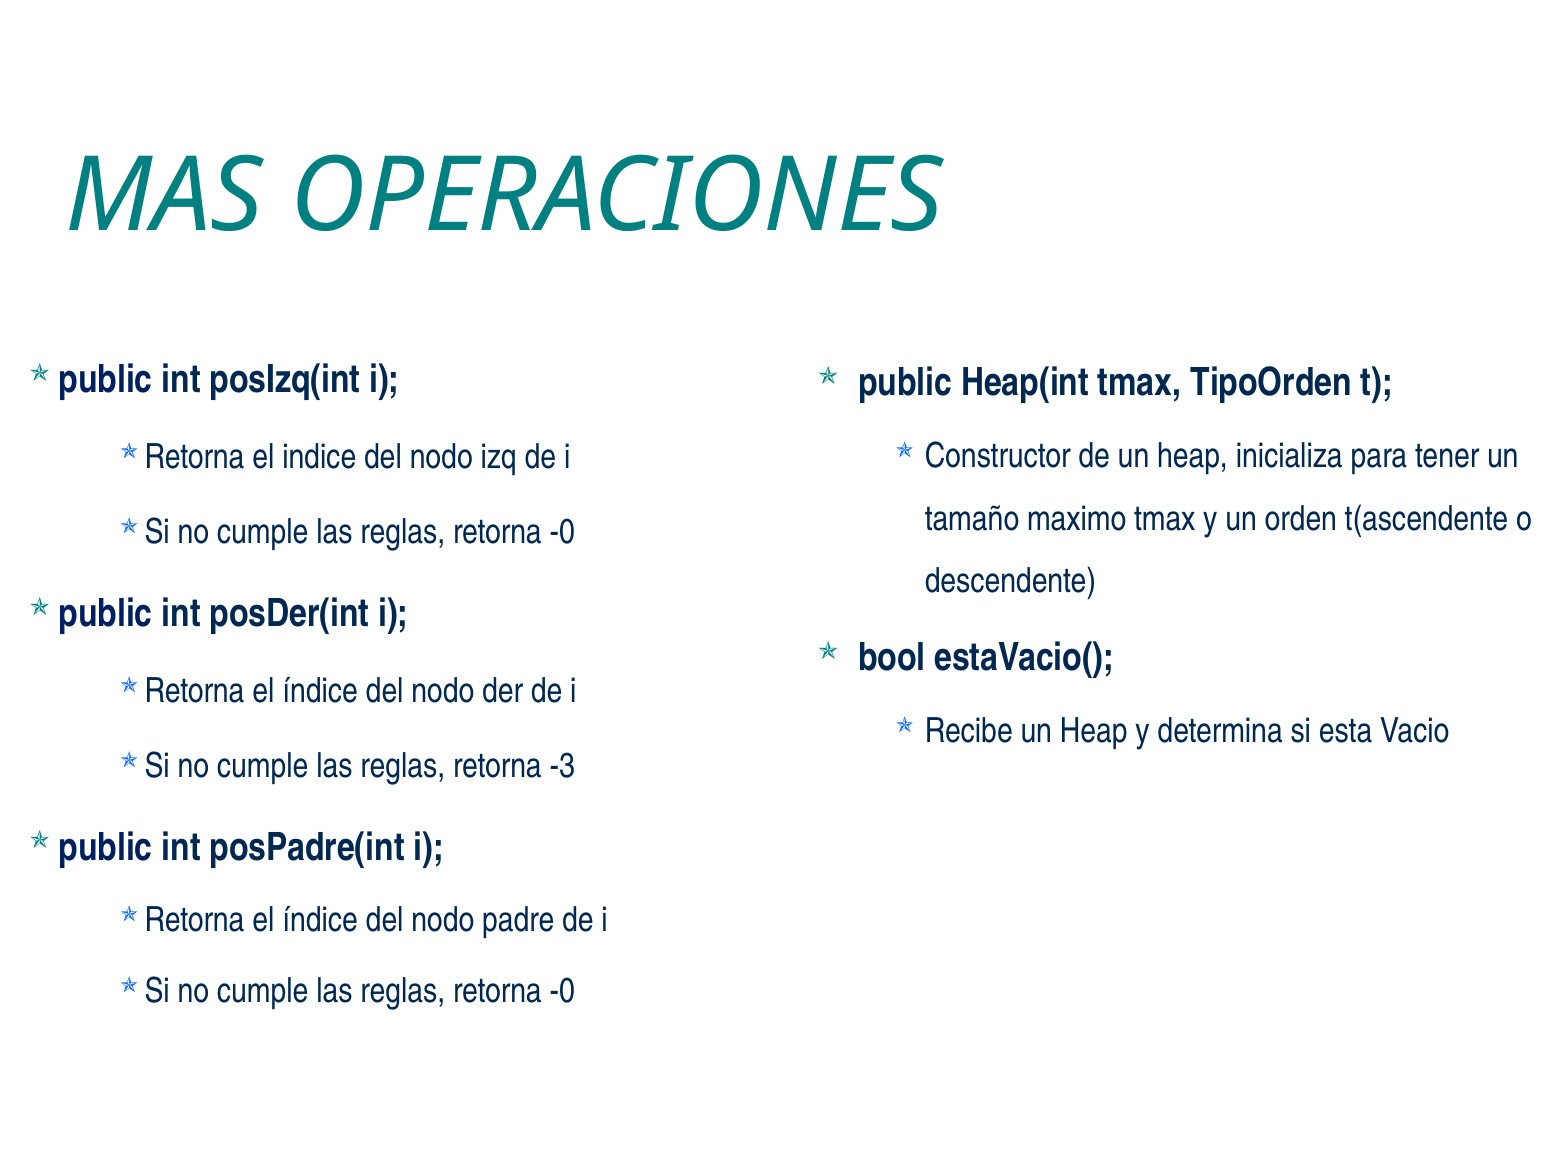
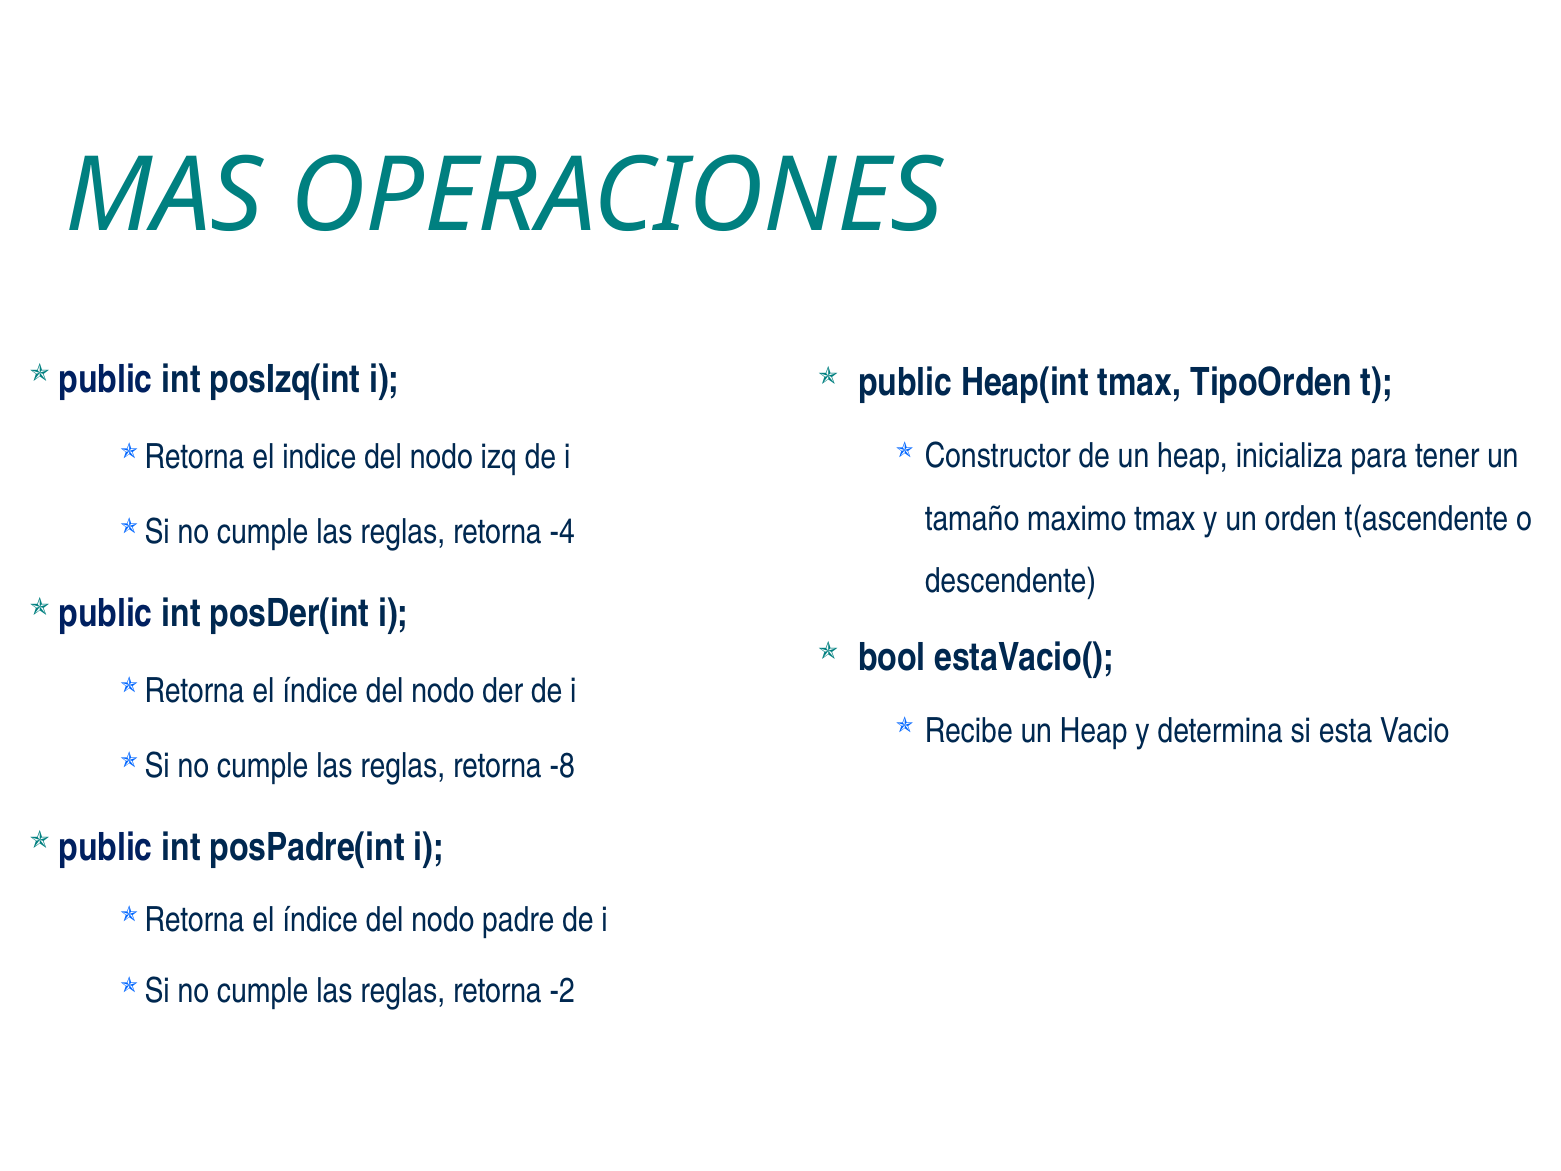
-0 at (562, 532): -0 -> -4
-3: -3 -> -8
-0 at (562, 991): -0 -> -2
